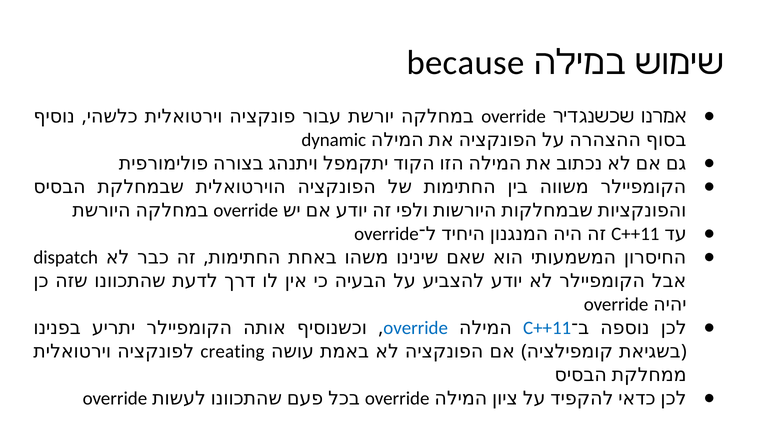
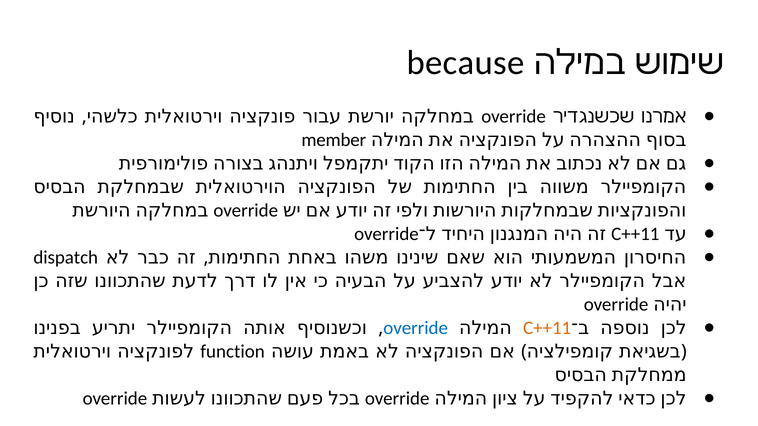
dynamic: dynamic -> member
C++11 at (547, 328) colour: blue -> orange
creating: creating -> function
